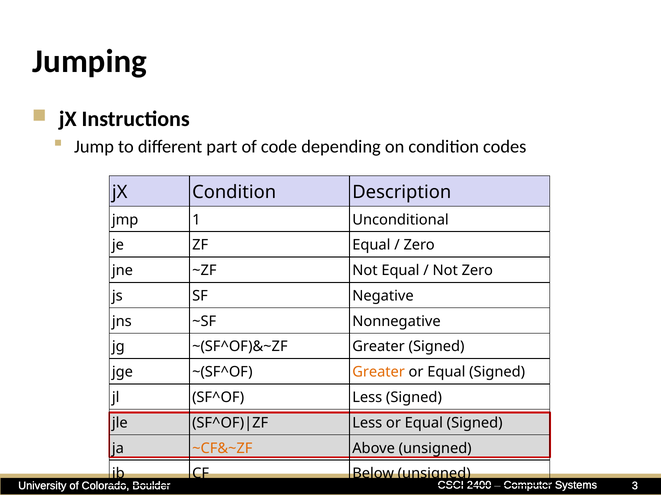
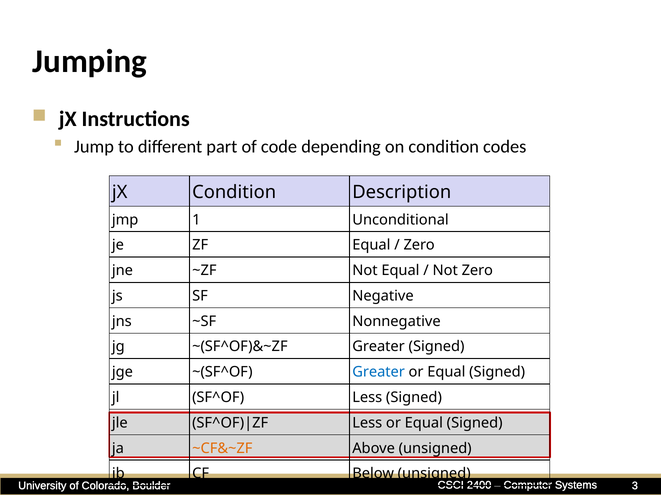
Greater at (379, 373) colour: orange -> blue
